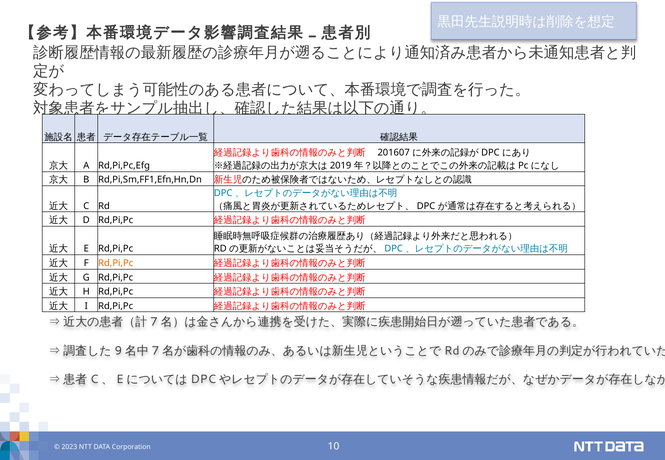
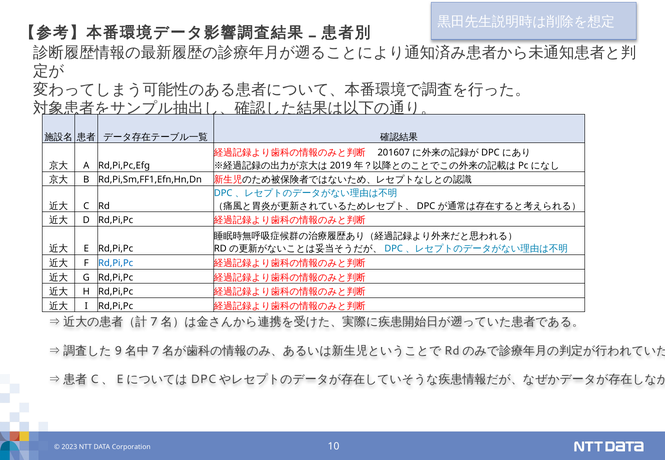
Rd,Pi,Pc at (116, 263) colour: orange -> blue
